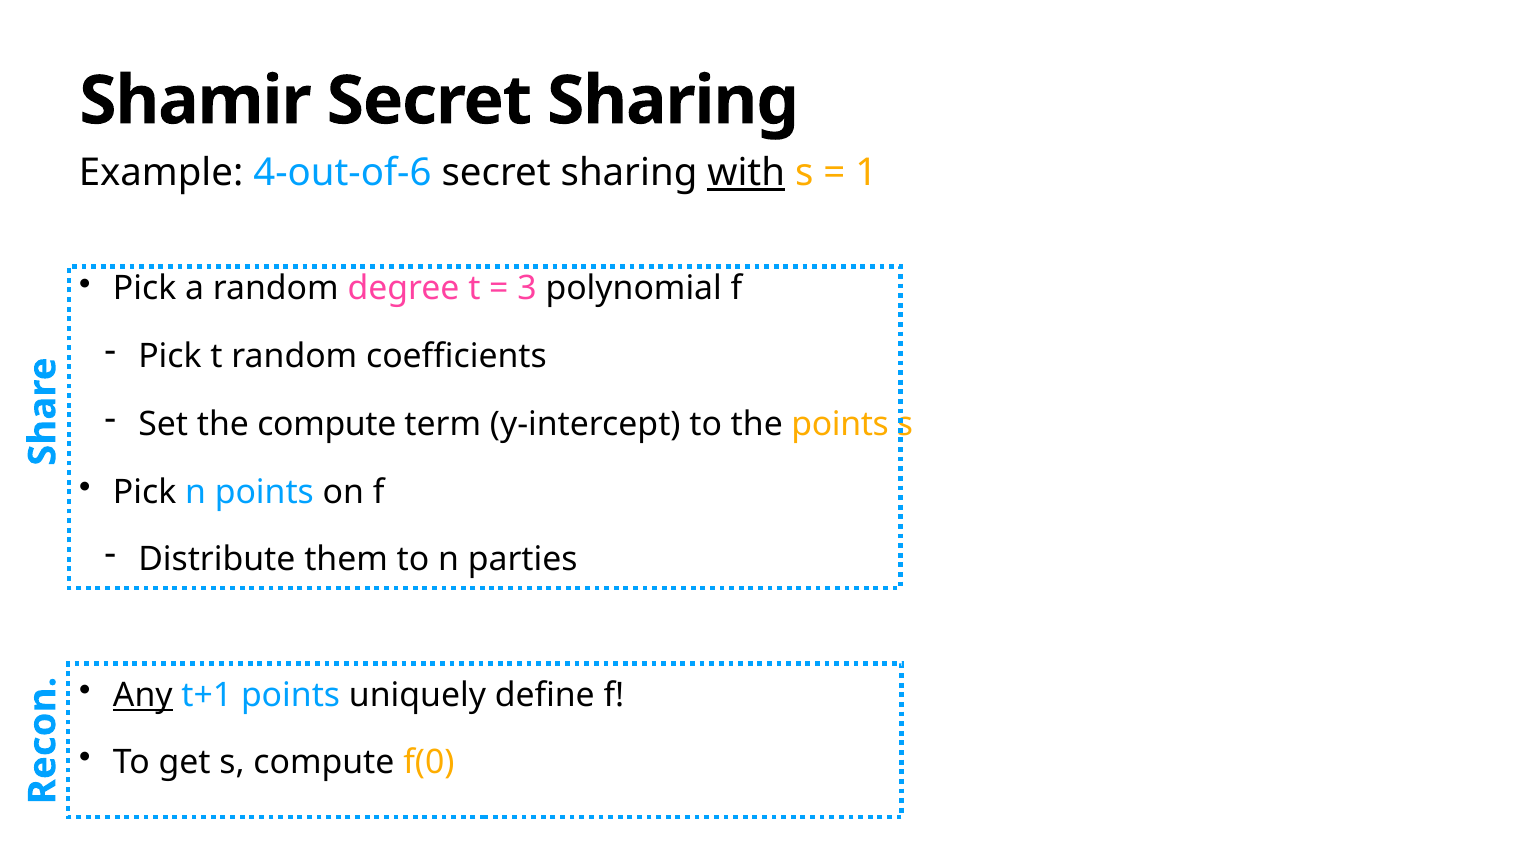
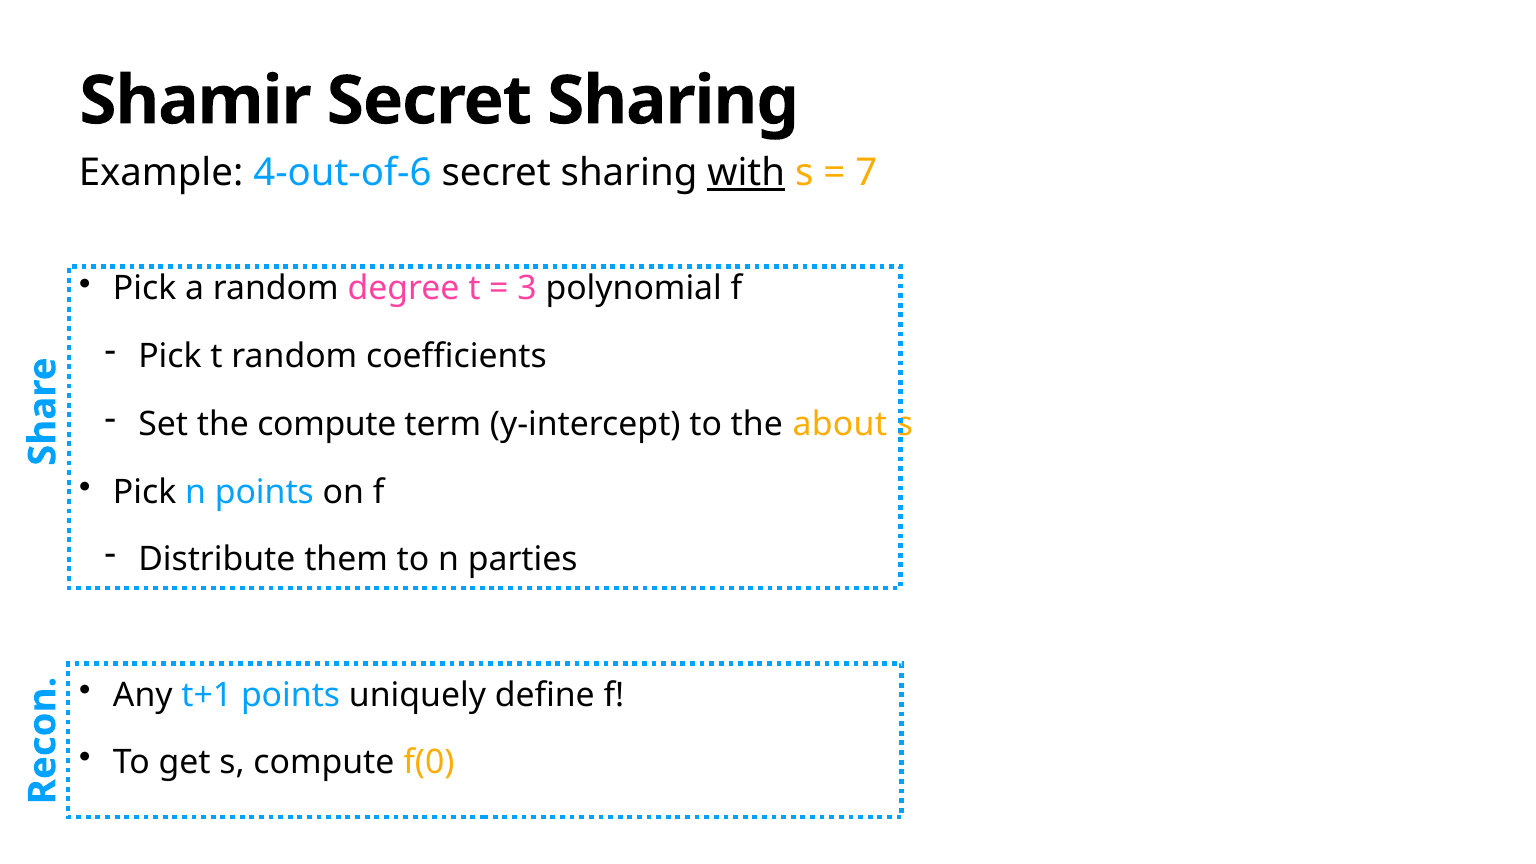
1: 1 -> 7
the points: points -> about
Any underline: present -> none
